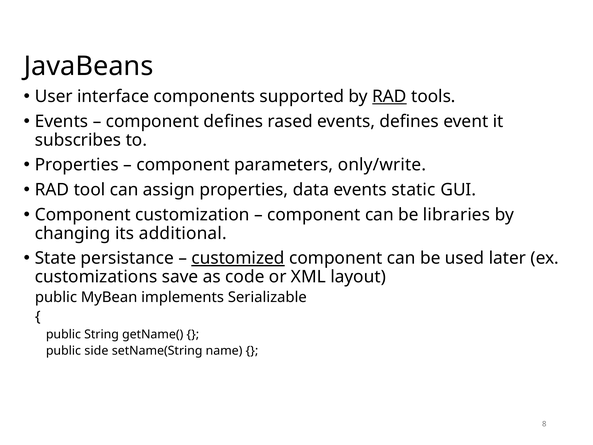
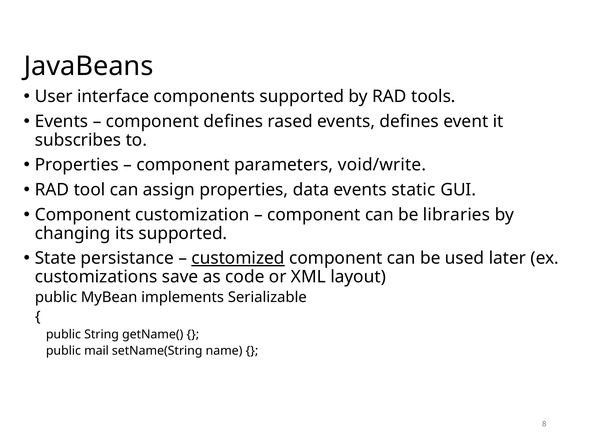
RAD at (389, 96) underline: present -> none
only/write: only/write -> void/write
its additional: additional -> supported
side: side -> mail
